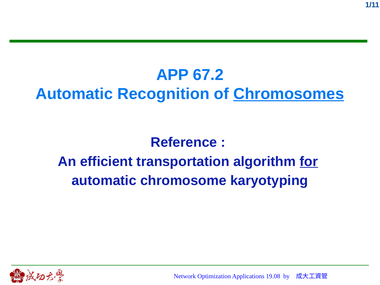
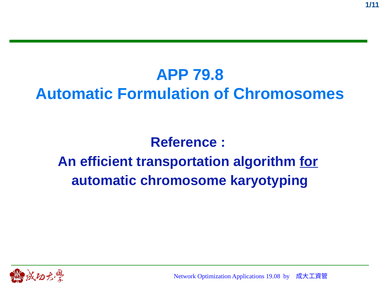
67.2: 67.2 -> 79.8
Recognition: Recognition -> Formulation
Chromosomes underline: present -> none
